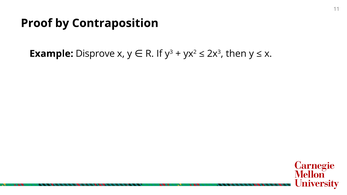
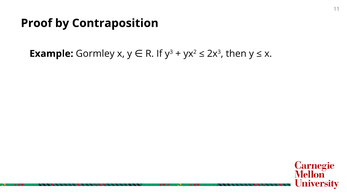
Disprove: Disprove -> Gormley
